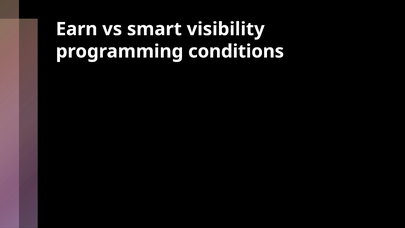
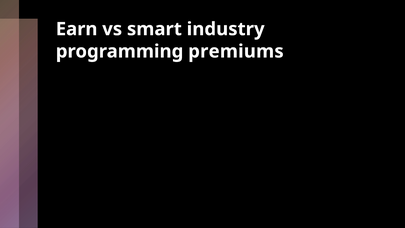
visibility: visibility -> industry
conditions: conditions -> premiums
